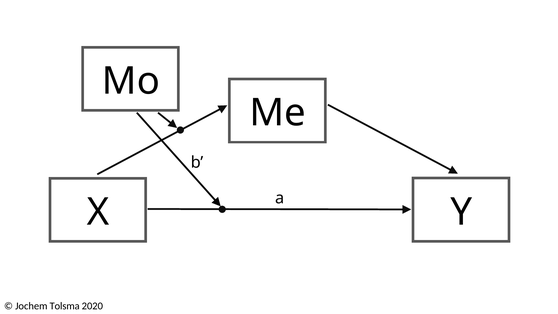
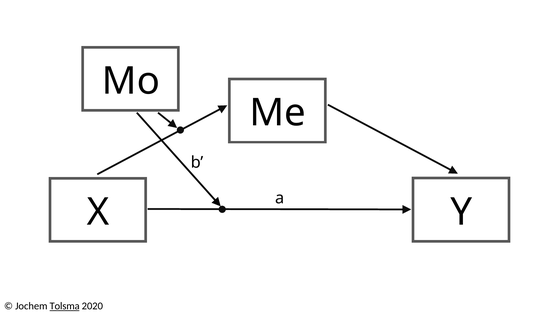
Tolsma underline: none -> present
